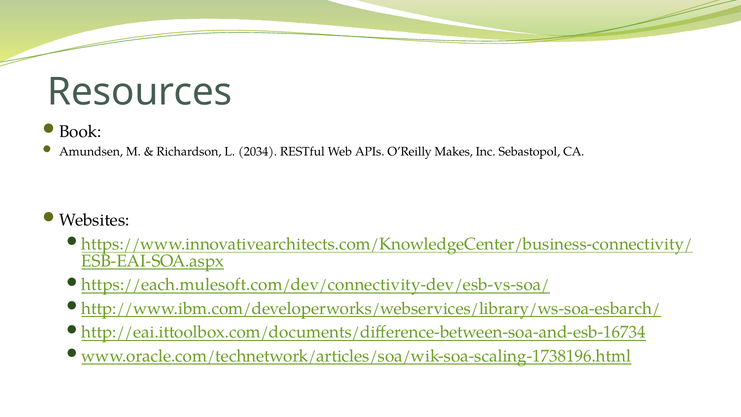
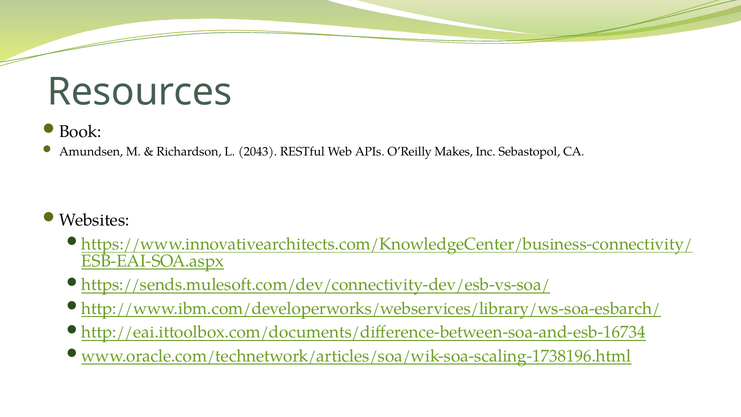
2034: 2034 -> 2043
https://each.mulesoft.com/dev/connectivity-dev/esb-vs-soa/: https://each.mulesoft.com/dev/connectivity-dev/esb-vs-soa/ -> https://sends.mulesoft.com/dev/connectivity-dev/esb-vs-soa/
